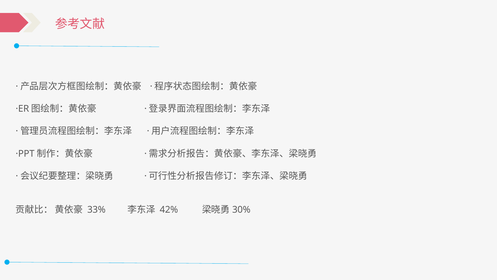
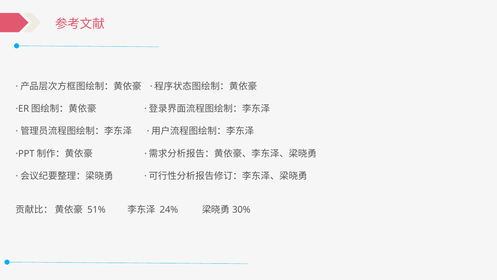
33%: 33% -> 51%
42%: 42% -> 24%
